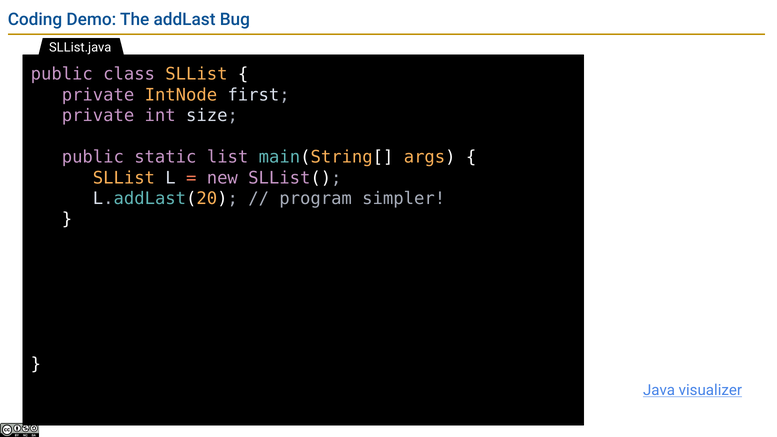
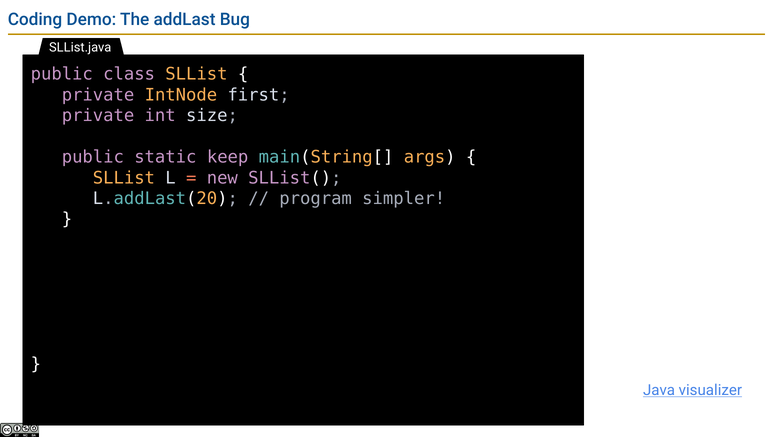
list: list -> keep
